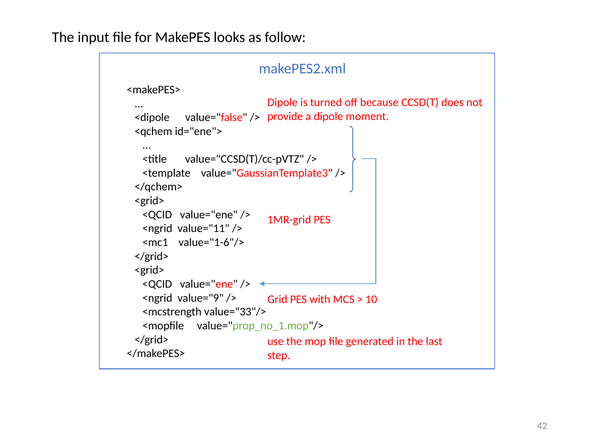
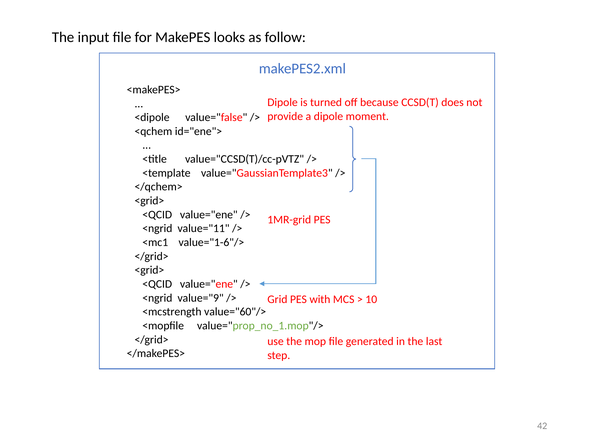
value="33"/>: value="33"/> -> value="60"/>
